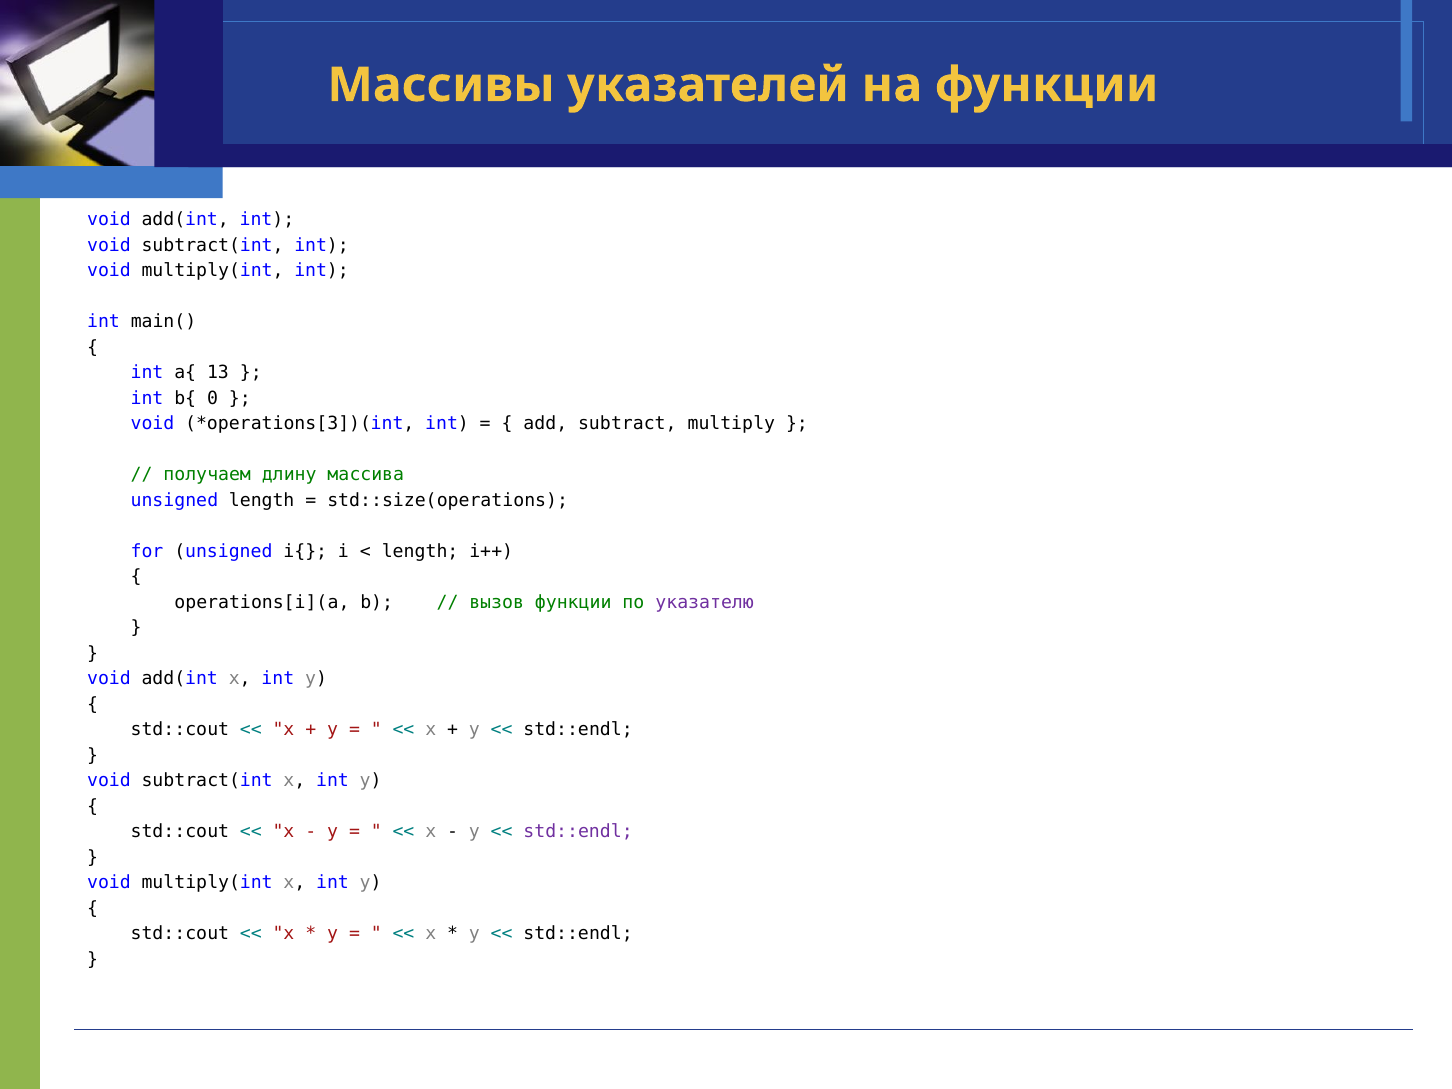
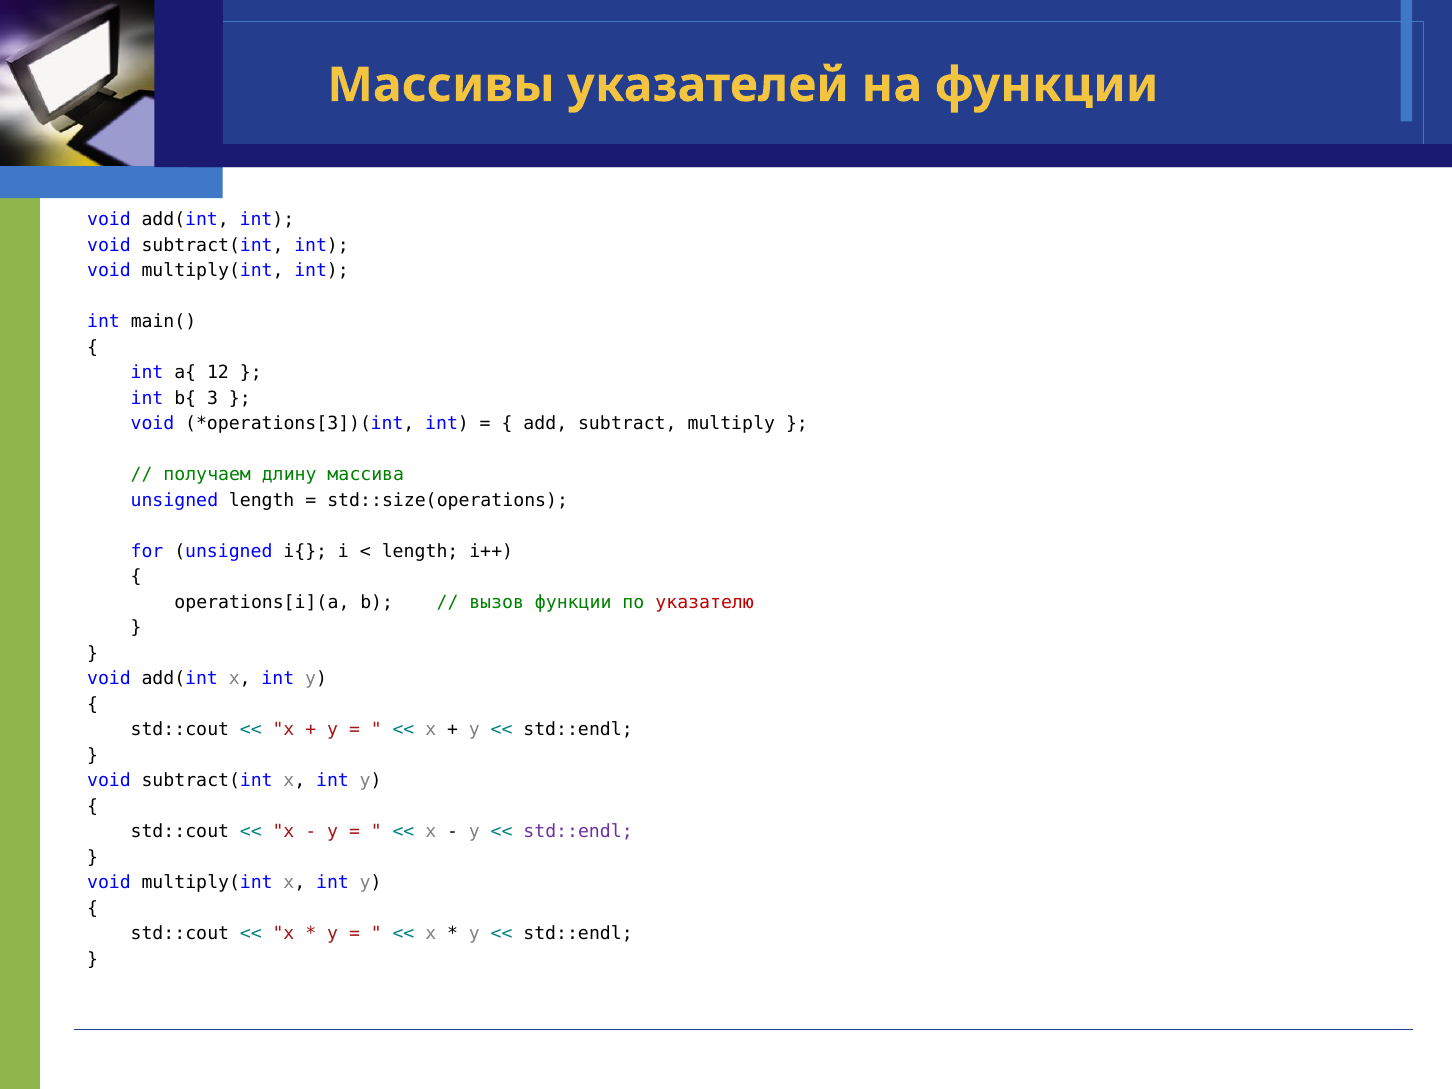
13: 13 -> 12
0: 0 -> 3
указателю colour: purple -> red
